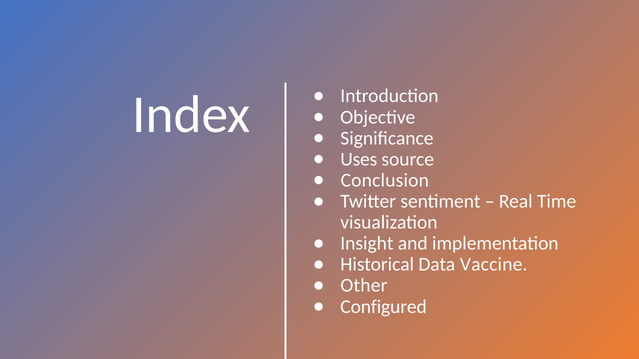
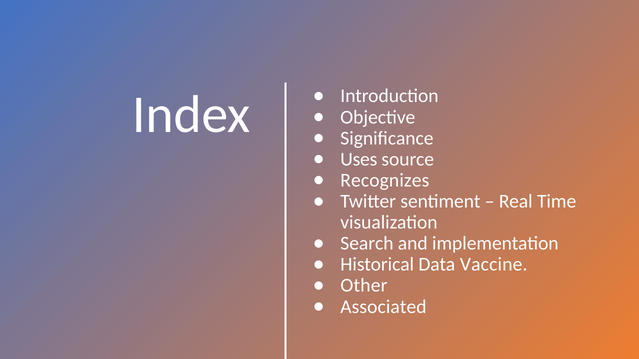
Conclusion: Conclusion -> Recognizes
Insight: Insight -> Search
Configured: Configured -> Associated
